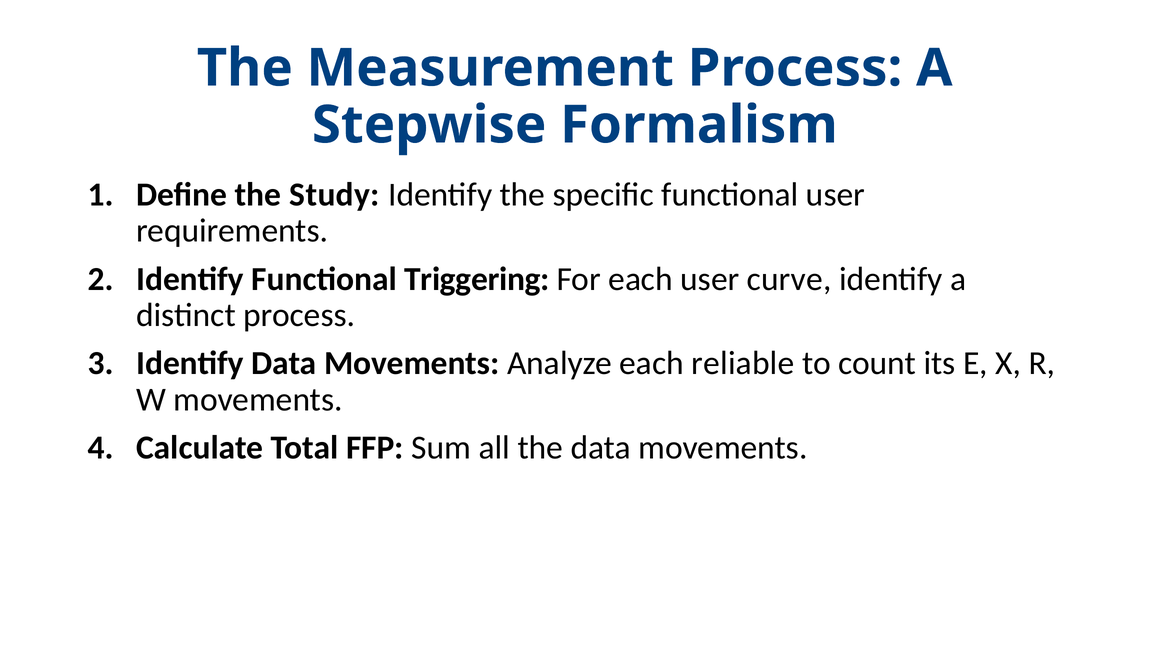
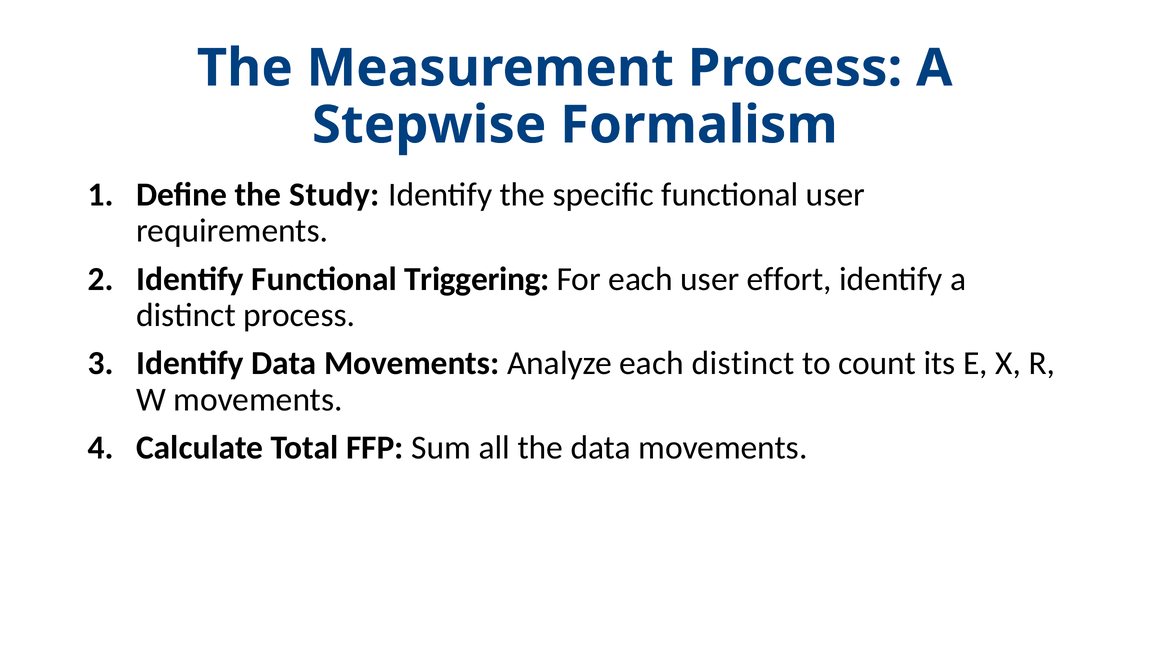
curve: curve -> effort
each reliable: reliable -> distinct
